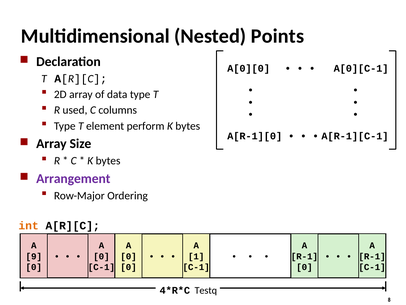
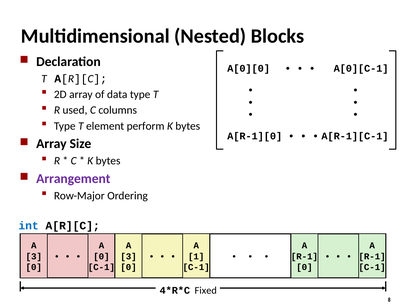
Points: Points -> Blocks
int colour: orange -> blue
9 at (34, 256): 9 -> 3
0 at (129, 256): 0 -> 3
Testq: Testq -> Fixed
